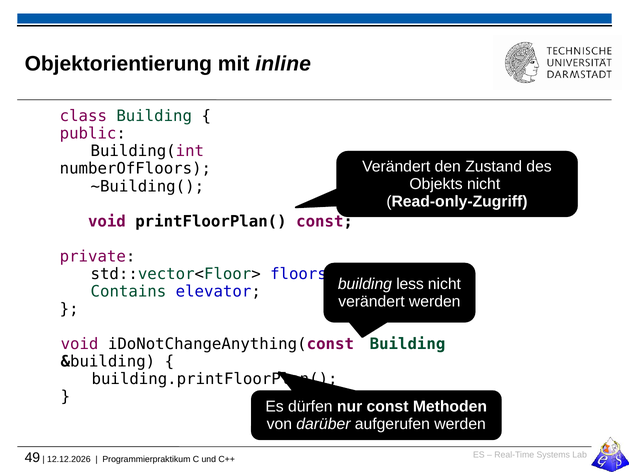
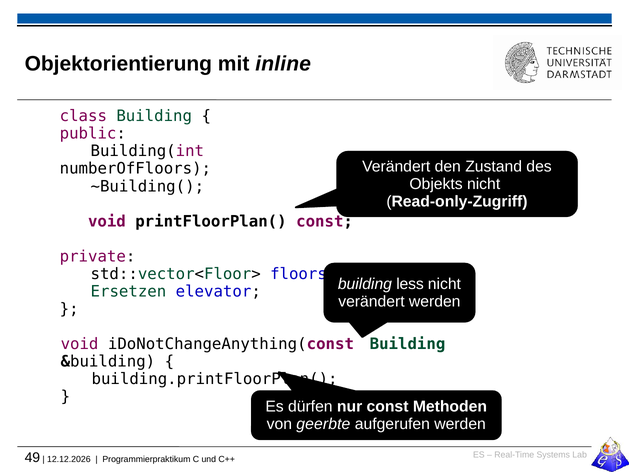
Contains: Contains -> Ersetzen
darüber: darüber -> geerbte
